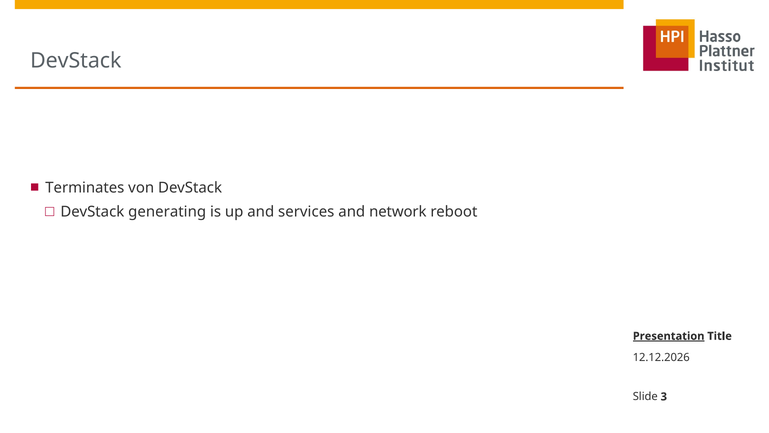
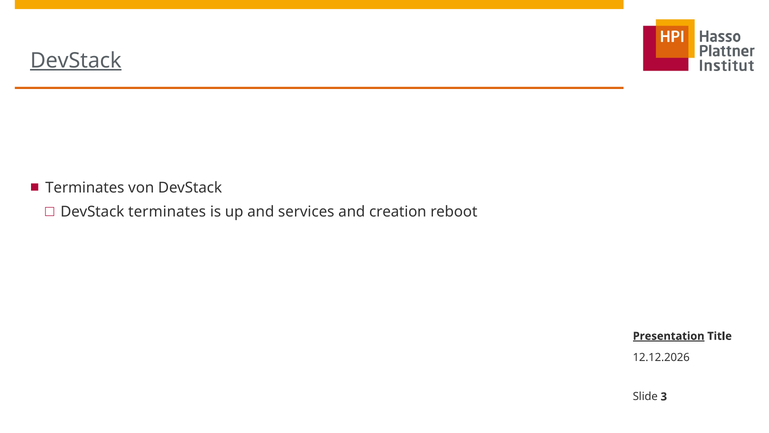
DevStack at (76, 61) underline: none -> present
DevStack generating: generating -> terminates
network: network -> creation
